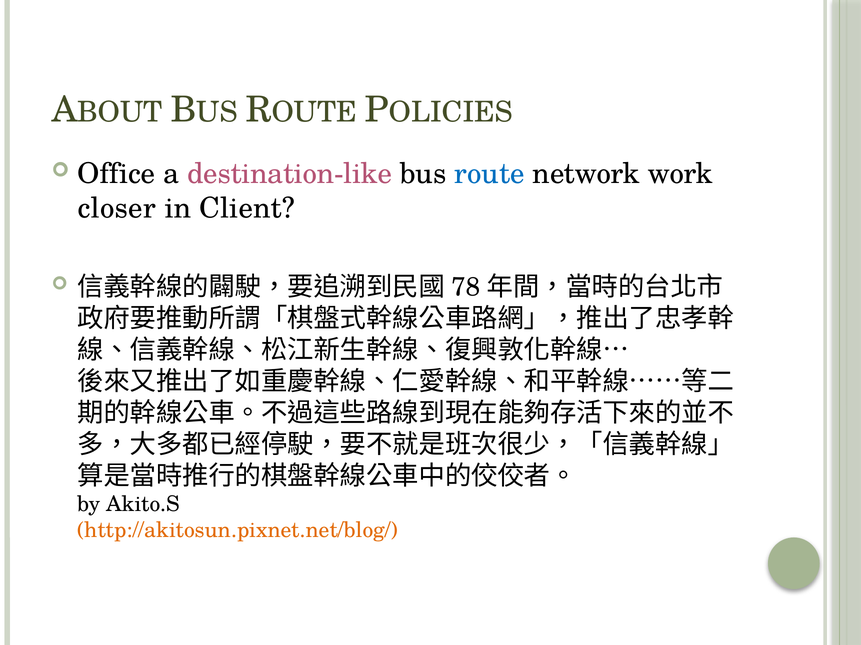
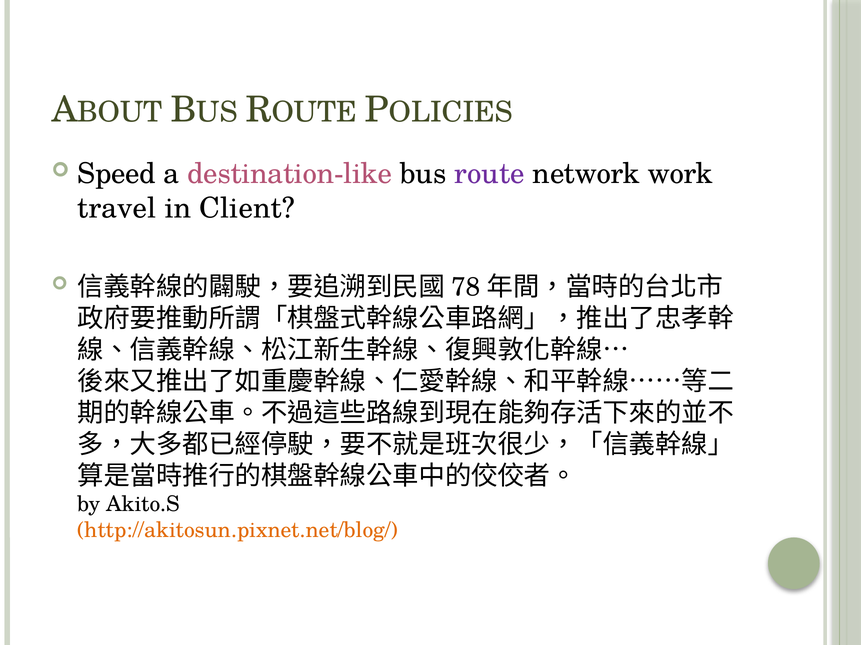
Office: Office -> Speed
route colour: blue -> purple
closer: closer -> travel
